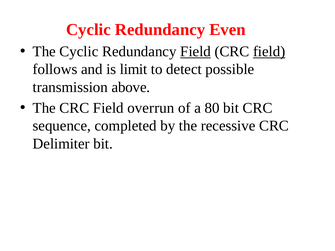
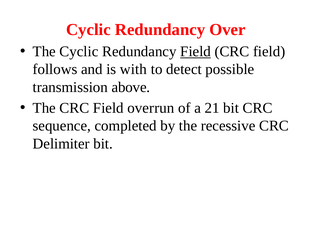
Even: Even -> Over
field at (269, 51) underline: present -> none
limit: limit -> with
80: 80 -> 21
